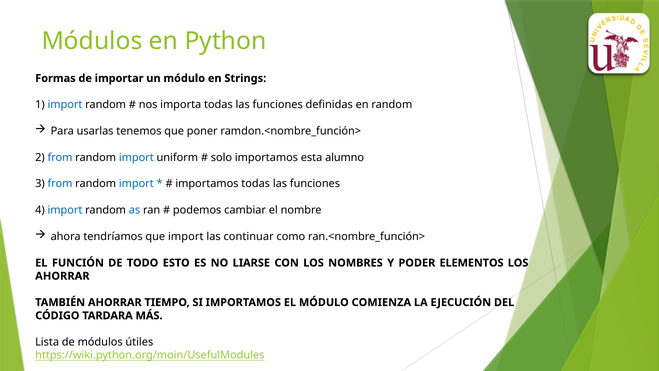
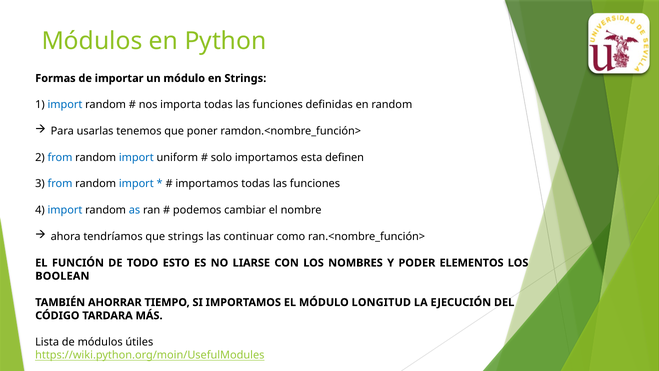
alumno: alumno -> definen
que import: import -> strings
AHORRAR at (62, 276): AHORRAR -> BOOLEAN
COMIENZA: COMIENZA -> LONGITUD
